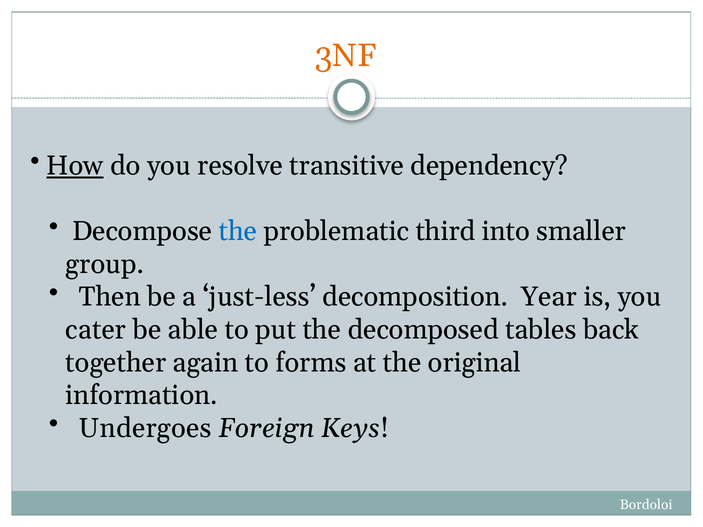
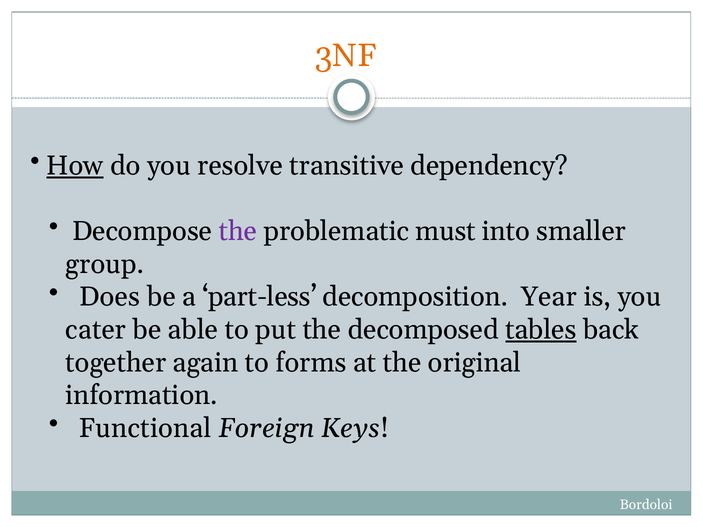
the at (238, 231) colour: blue -> purple
third: third -> must
Then: Then -> Does
just-less: just-less -> part-less
tables underline: none -> present
Undergoes: Undergoes -> Functional
